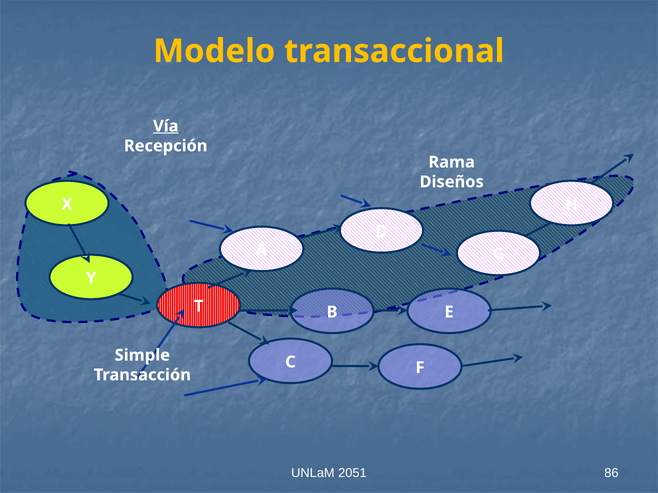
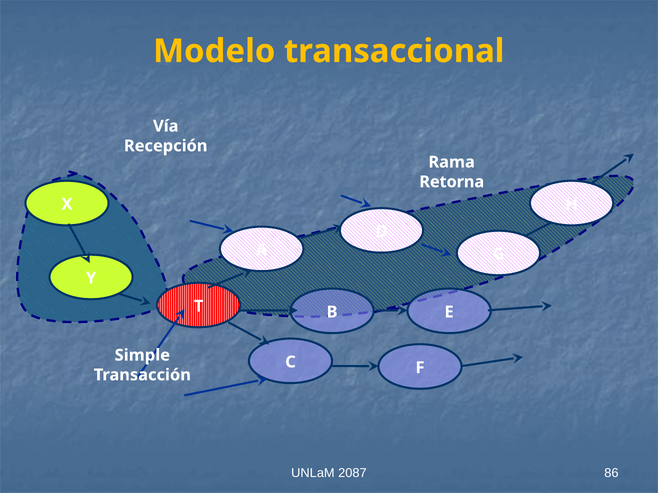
Vía underline: present -> none
Diseños: Diseños -> Retorna
2051: 2051 -> 2087
